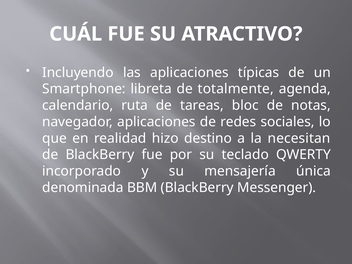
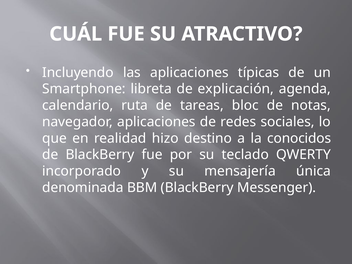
totalmente: totalmente -> explicación
necesitan: necesitan -> conocidos
